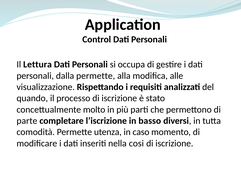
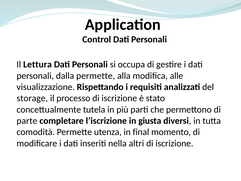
quando: quando -> storage
molto: molto -> tutela
basso: basso -> giusta
caso: caso -> final
cosi: cosi -> altri
